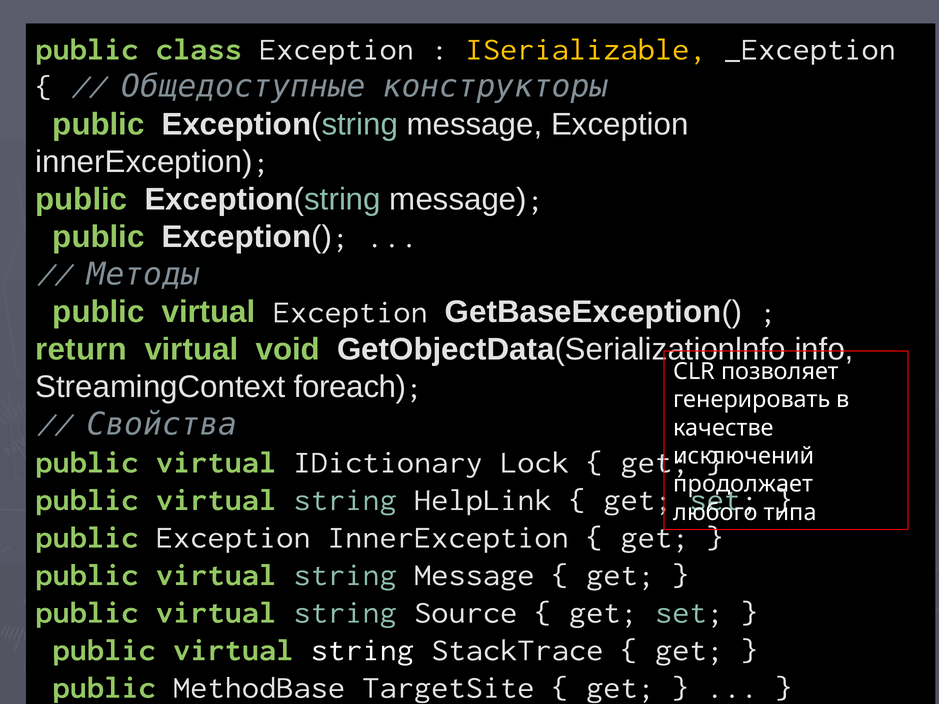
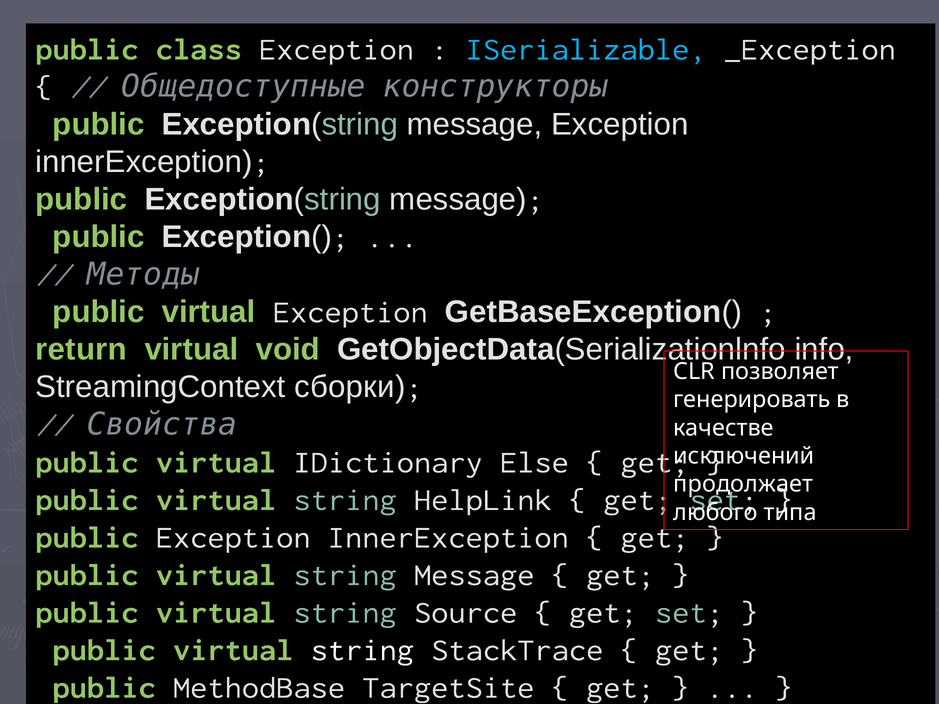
ISerializable colour: yellow -> light blue
foreach: foreach -> сборки
Lock: Lock -> Else
